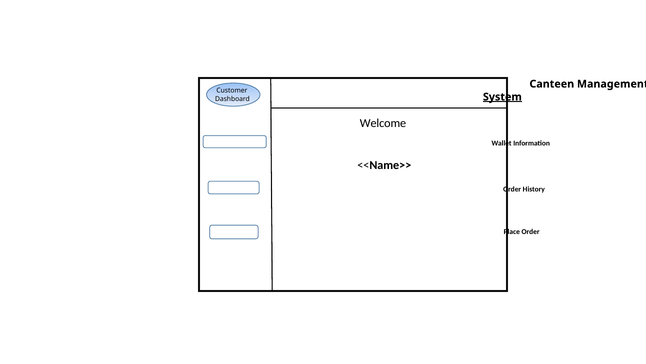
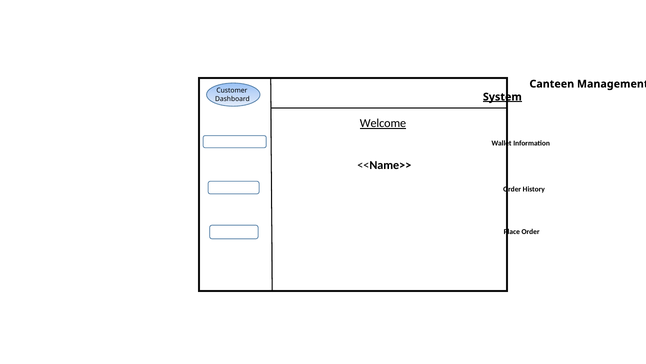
Welcome underline: none -> present
